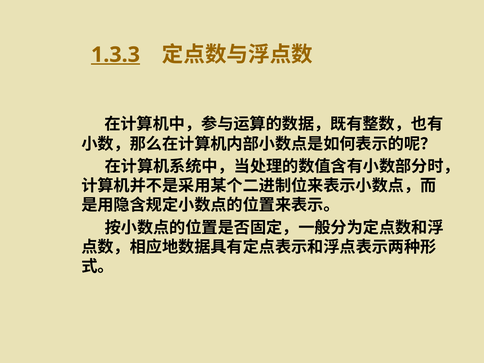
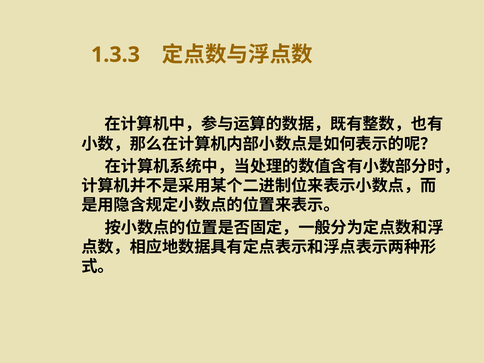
1.3.3 underline: present -> none
